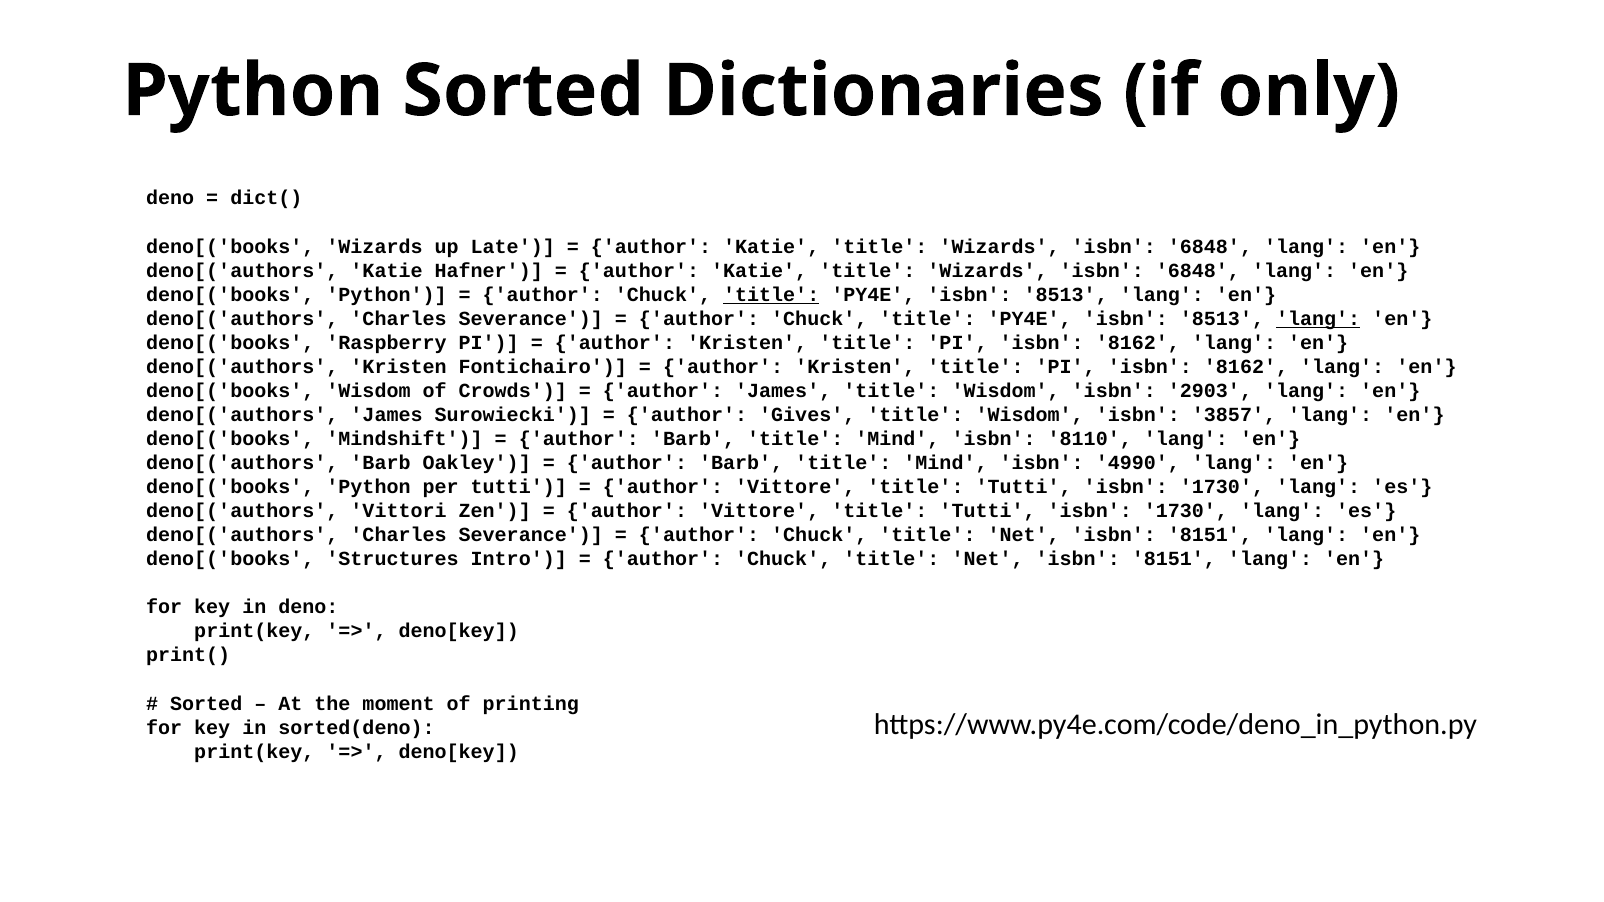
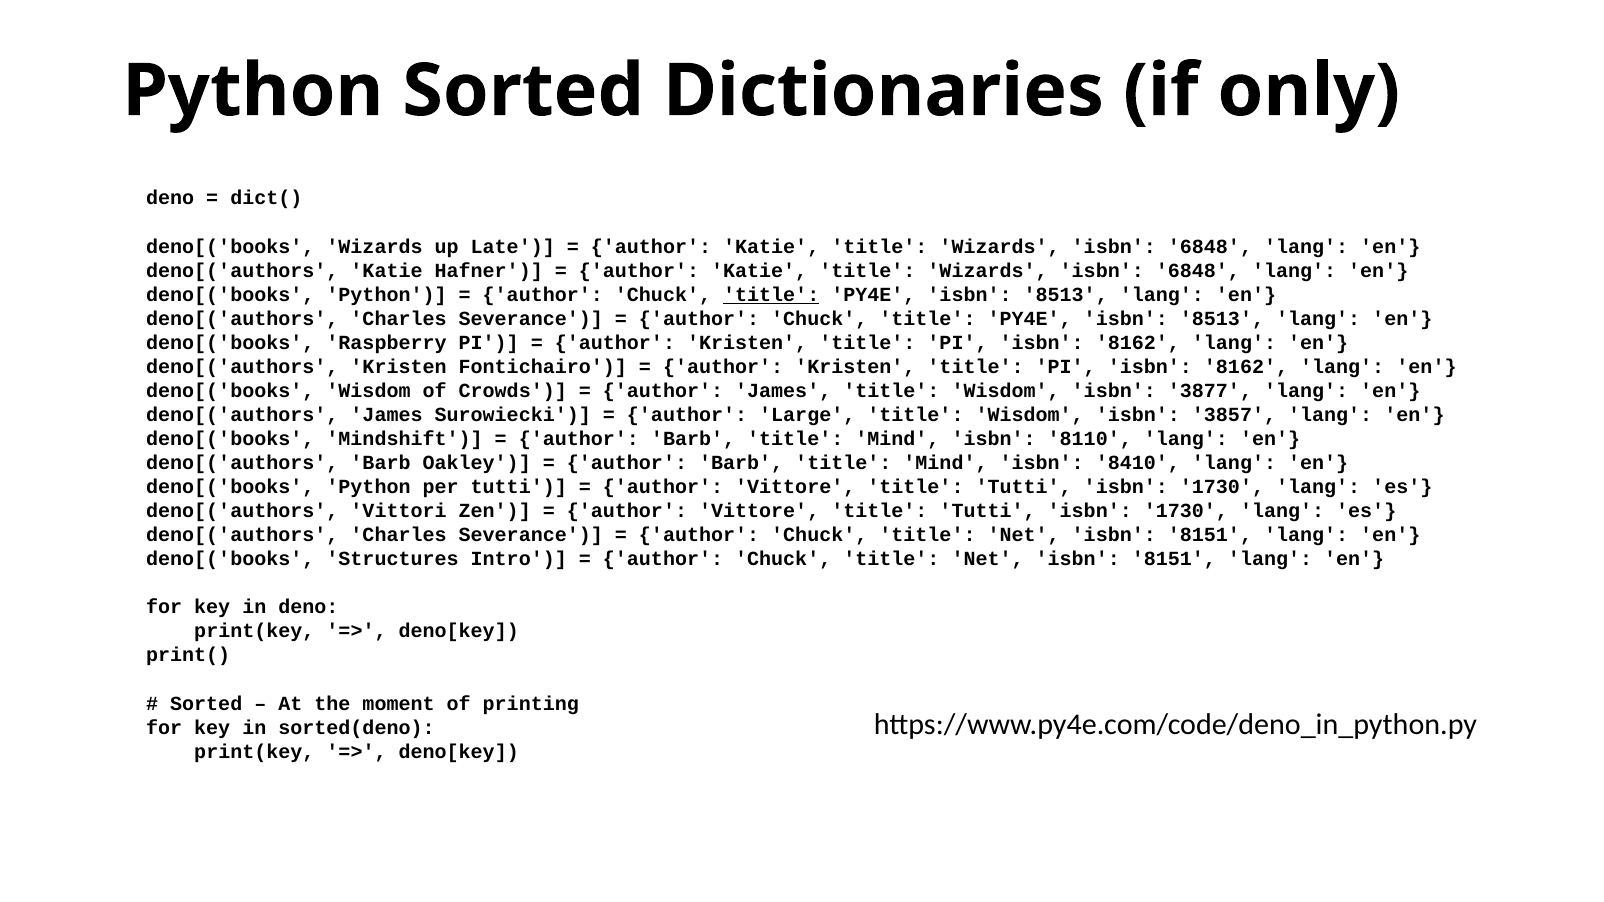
lang at (1318, 319) underline: present -> none
2903: 2903 -> 3877
Gives: Gives -> Large
4990: 4990 -> 8410
